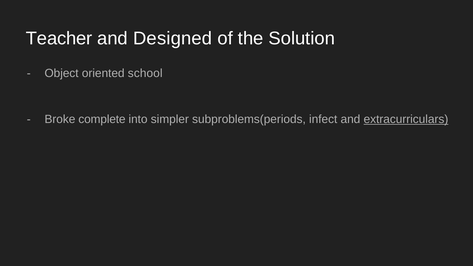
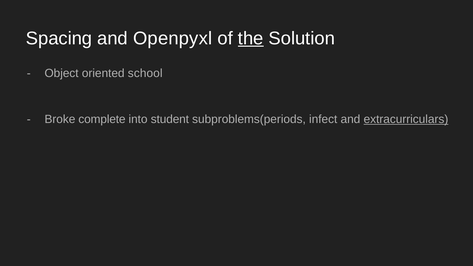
Teacher: Teacher -> Spacing
Designed: Designed -> Openpyxl
the underline: none -> present
simpler: simpler -> student
